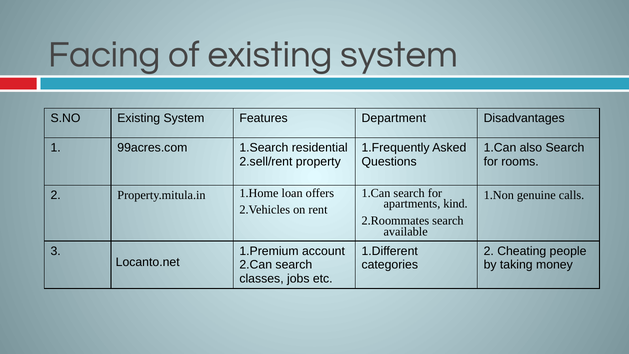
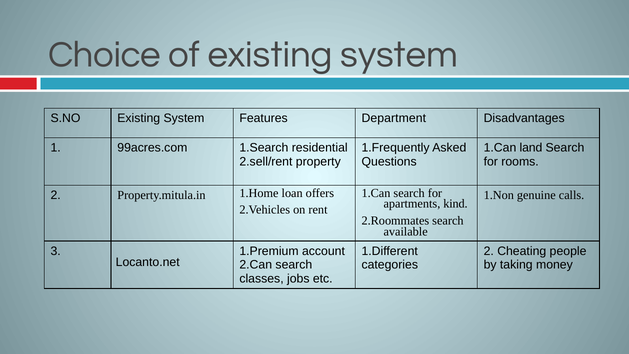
Facing: Facing -> Choice
also: also -> land
